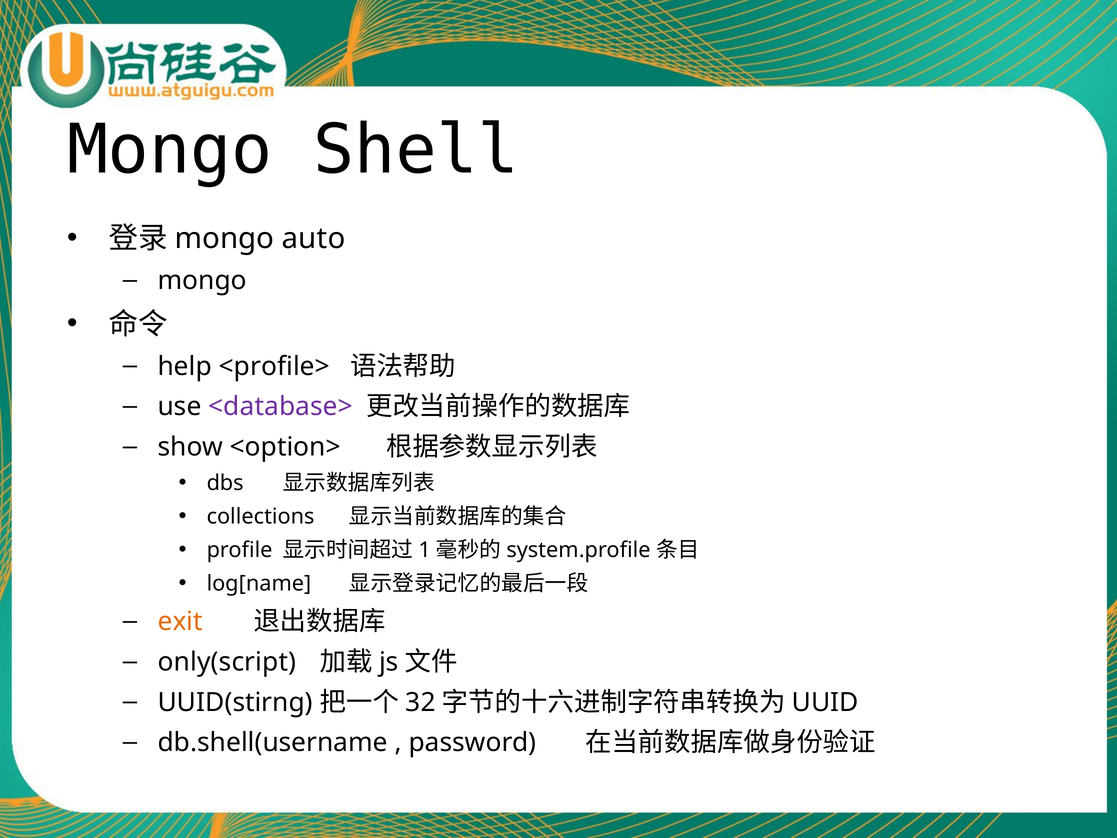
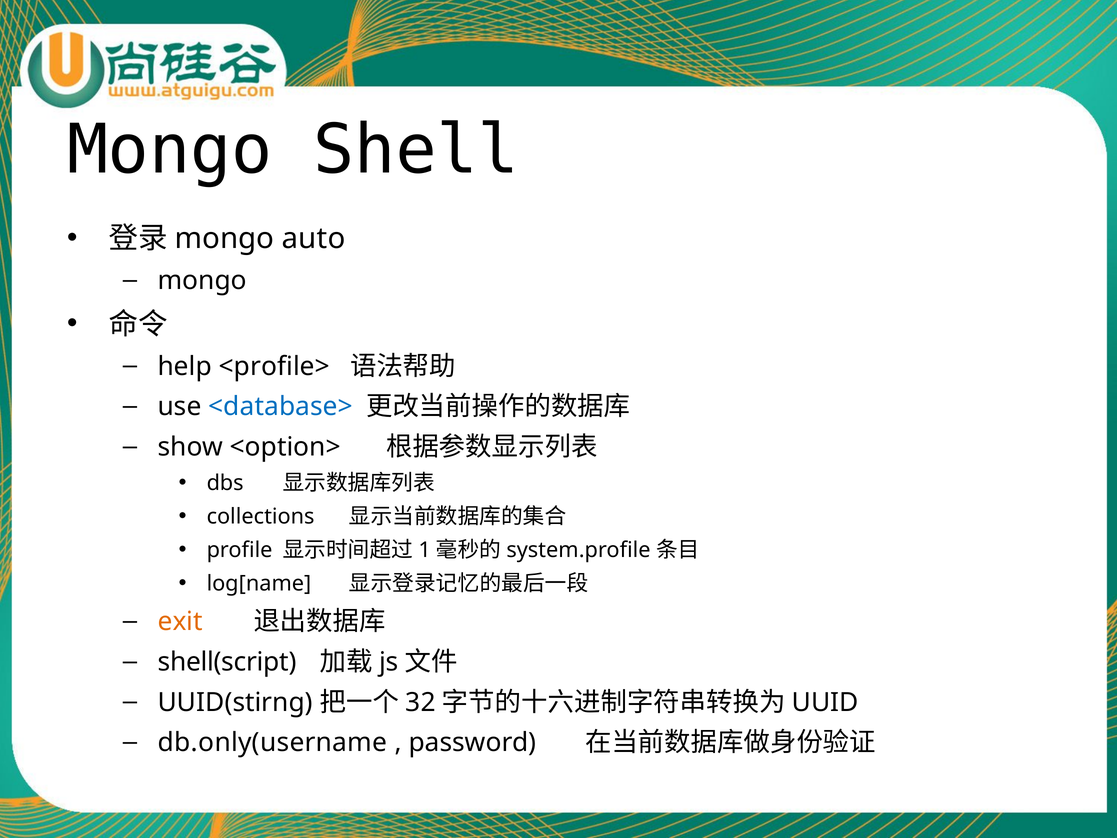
<database> colour: purple -> blue
only(script: only(script -> shell(script
db.shell(username: db.shell(username -> db.only(username
